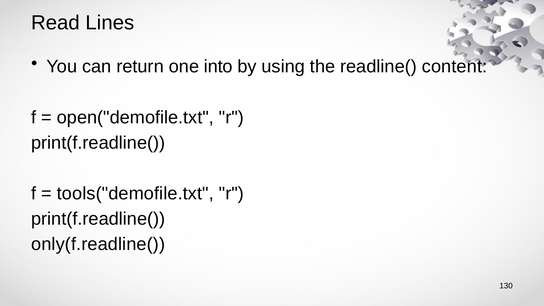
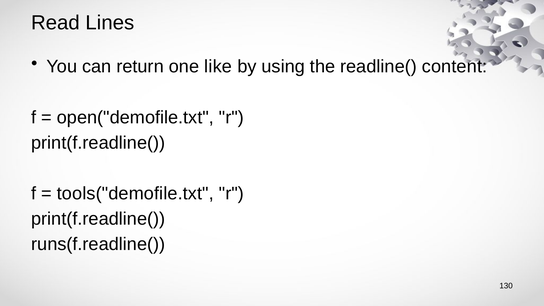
into: into -> like
only(f.readline(: only(f.readline( -> runs(f.readline(
